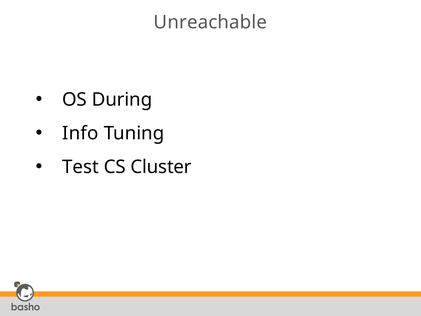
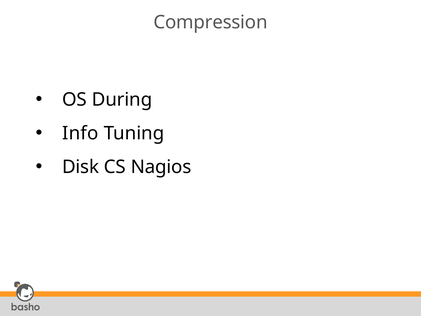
Unreachable: Unreachable -> Compression
Test: Test -> Disk
Cluster: Cluster -> Nagios
